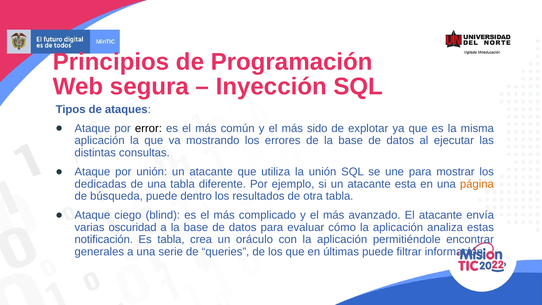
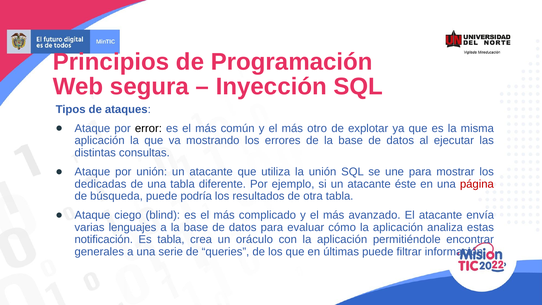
sido: sido -> otro
esta: esta -> éste
página colour: orange -> red
dentro: dentro -> podría
oscuridad: oscuridad -> lenguajes
